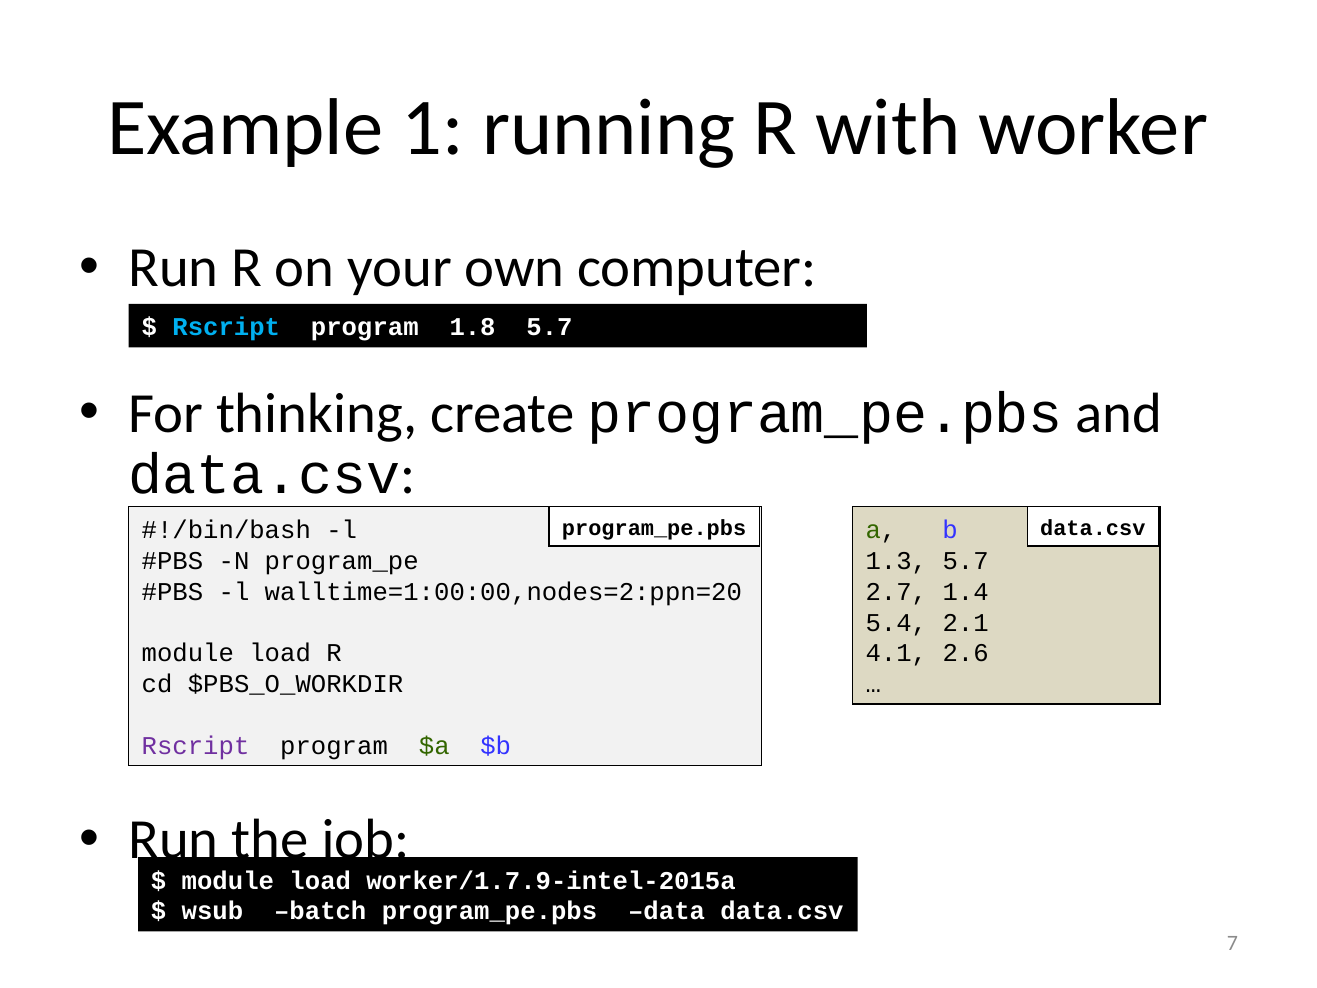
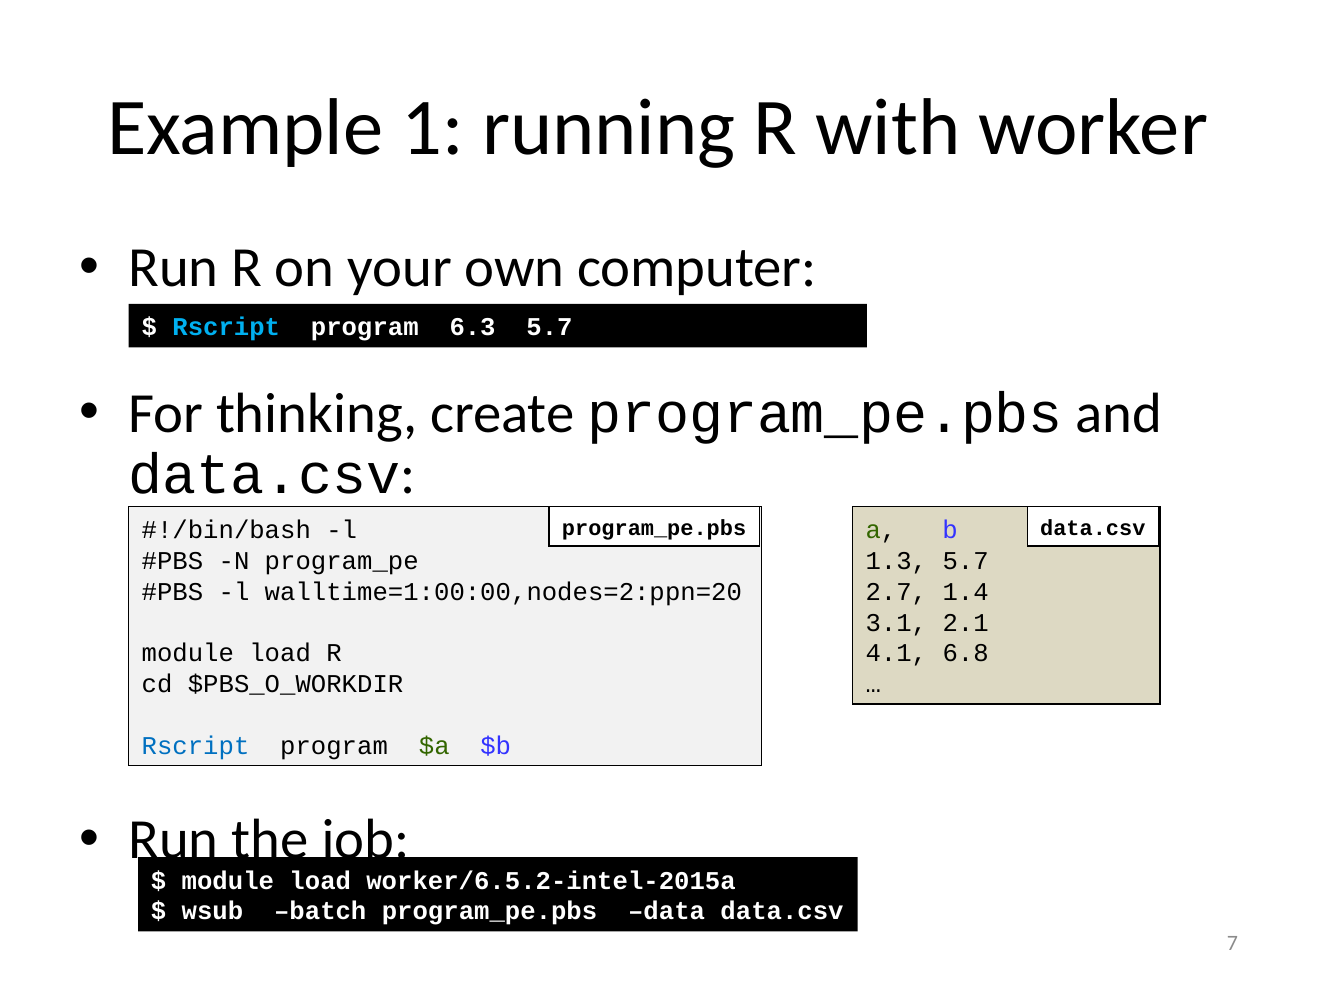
1.8: 1.8 -> 6.3
5.4: 5.4 -> 3.1
2.6: 2.6 -> 6.8
Rscript at (196, 745) colour: purple -> blue
worker/1.7.9-intel-2015a: worker/1.7.9-intel-2015a -> worker/6.5.2-intel-2015a
